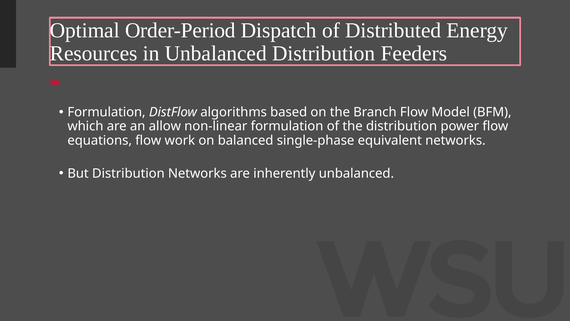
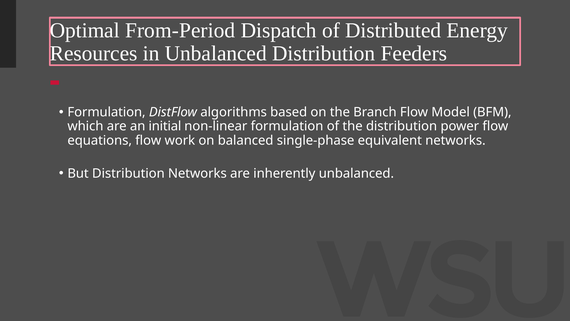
Order-Period: Order-Period -> From-Period
allow: allow -> initial
